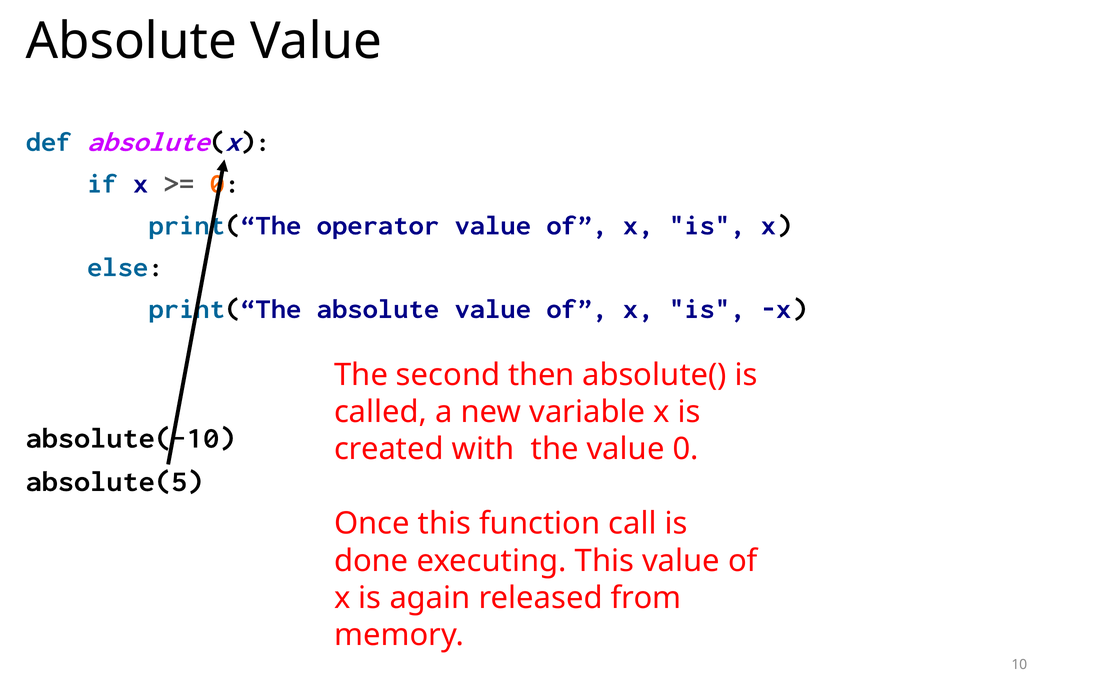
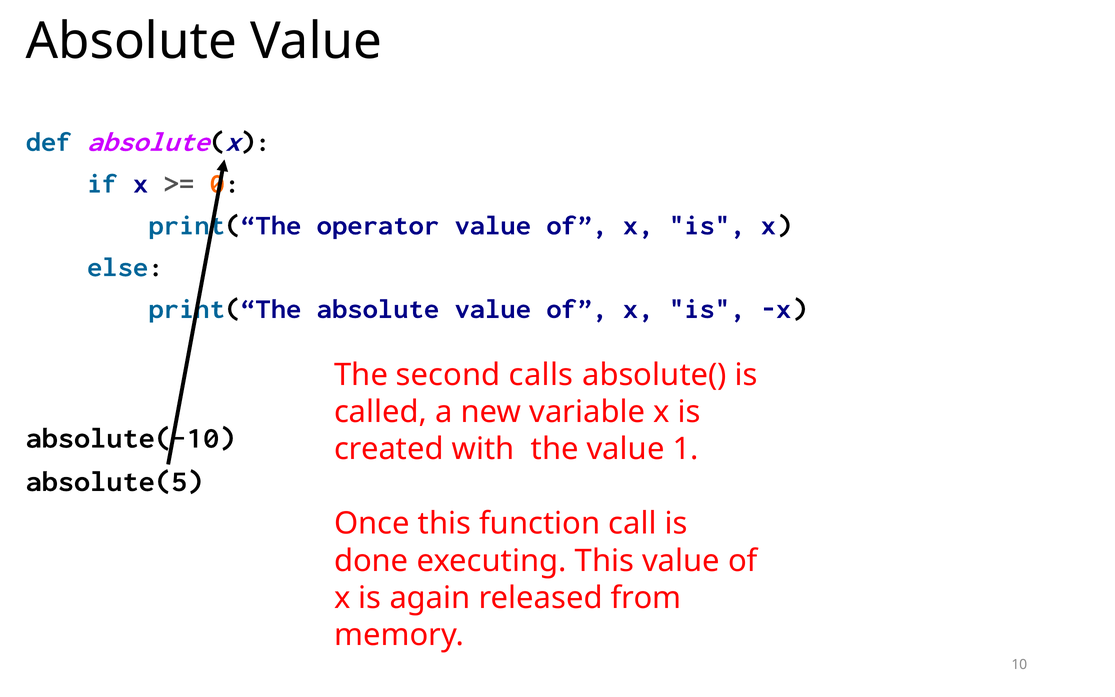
then: then -> calls
value 0: 0 -> 1
